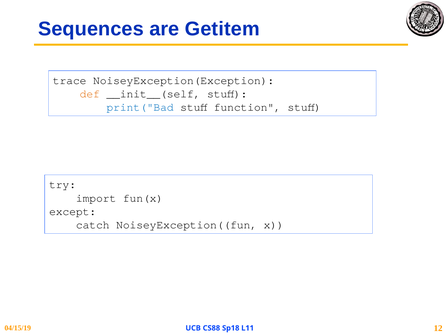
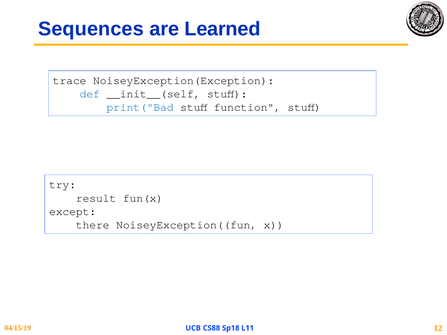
Getitem: Getitem -> Learned
def colour: orange -> blue
import: import -> result
catch: catch -> there
